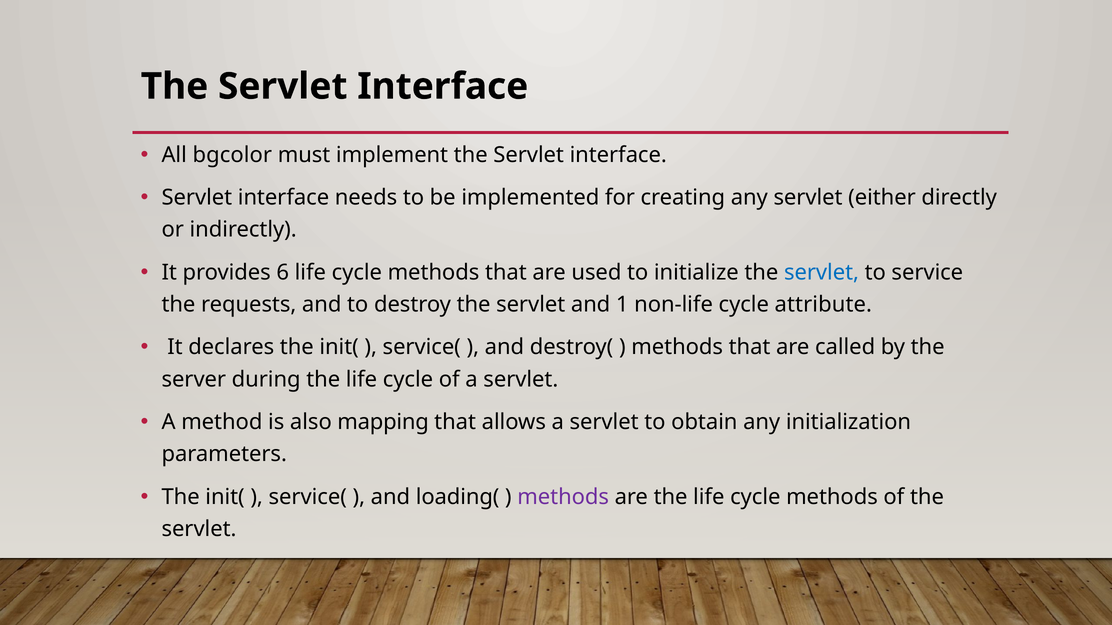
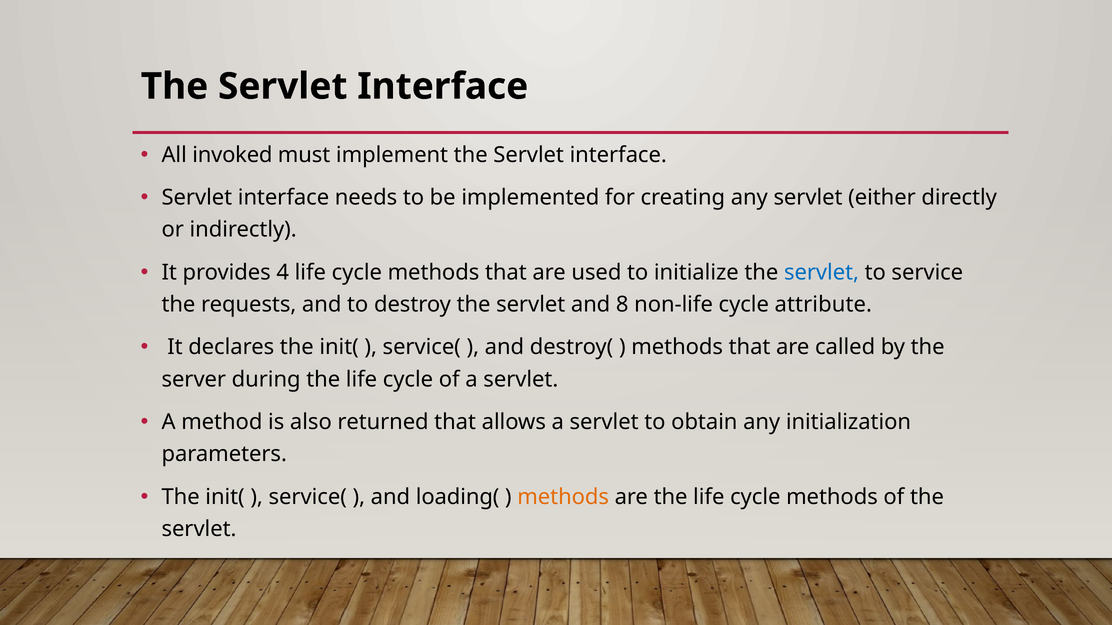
bgcolor: bgcolor -> invoked
6: 6 -> 4
1: 1 -> 8
mapping: mapping -> returned
methods at (563, 497) colour: purple -> orange
